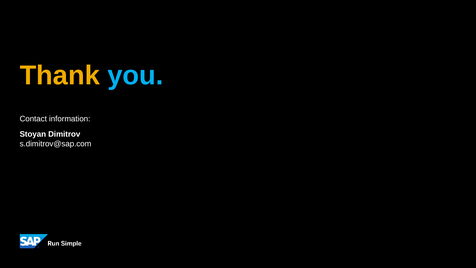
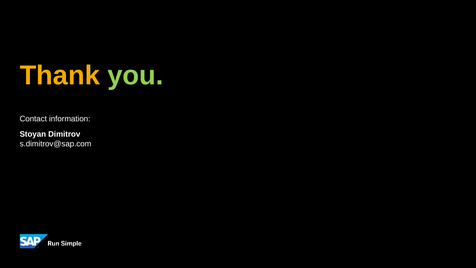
you colour: light blue -> light green
